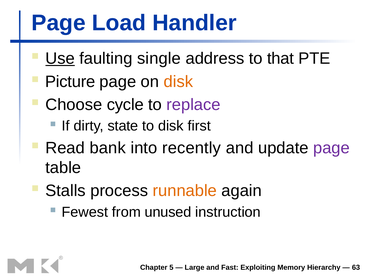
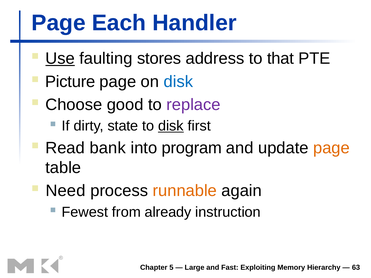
Load: Load -> Each
single: single -> stores
disk at (178, 82) colour: orange -> blue
cycle: cycle -> good
disk at (171, 126) underline: none -> present
recently: recently -> program
page at (331, 148) colour: purple -> orange
Stalls: Stalls -> Need
unused: unused -> already
